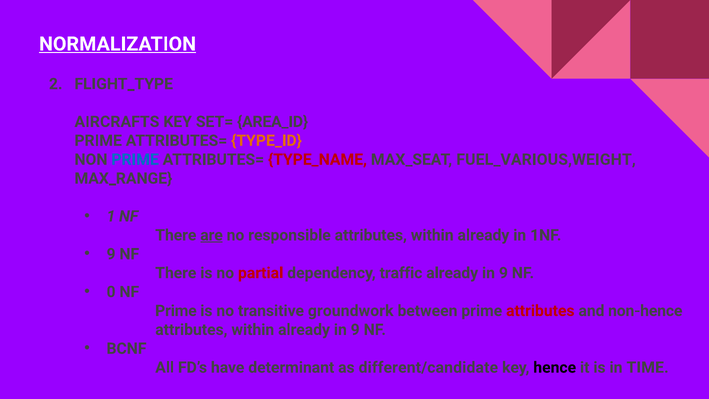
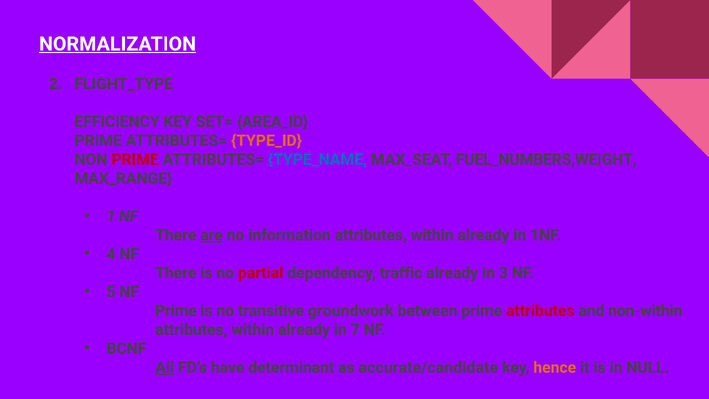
AIRCRAFTS: AIRCRAFTS -> EFFICIENCY
PRIME at (135, 159) colour: blue -> red
TYPE_NAME colour: red -> blue
FUEL_VARIOUS,WEIGHT: FUEL_VARIOUS,WEIGHT -> FUEL_NUMBERS,WEIGHT
responsible: responsible -> information
9 at (111, 254): 9 -> 4
9 at (503, 273): 9 -> 3
0: 0 -> 5
non-hence: non-hence -> non-within
9 at (355, 330): 9 -> 7
All underline: none -> present
different/candidate: different/candidate -> accurate/candidate
hence colour: black -> orange
TIME: TIME -> NULL
